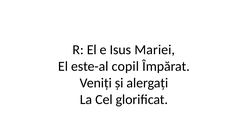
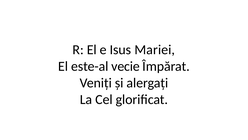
copil: copil -> vecie
